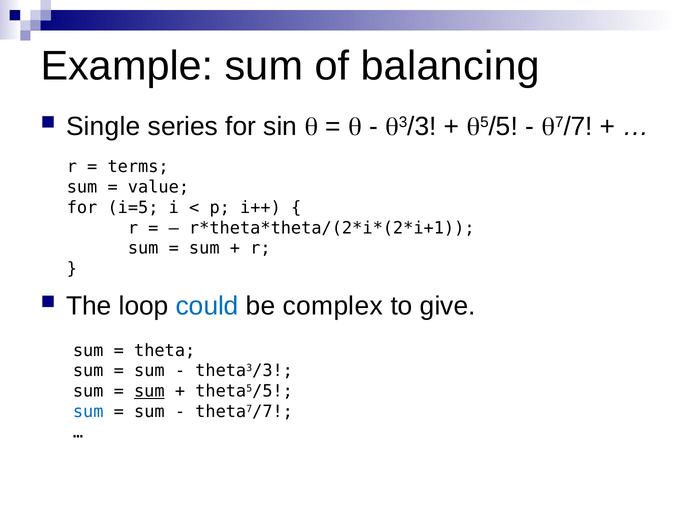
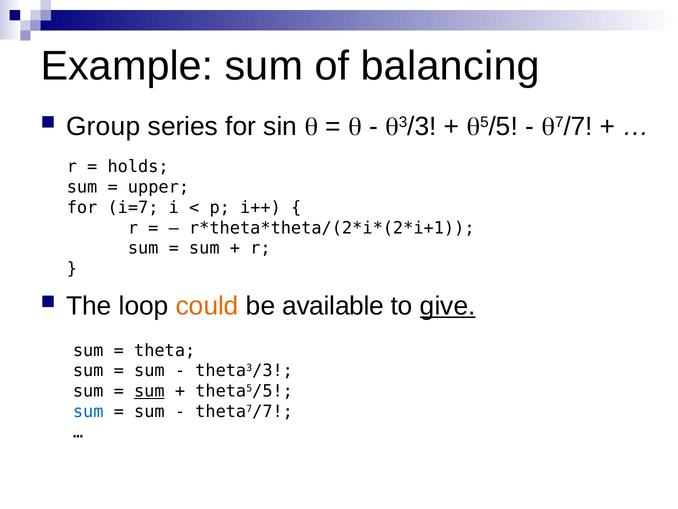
Single: Single -> Group
terms: terms -> holds
value: value -> upper
i=5: i=5 -> i=7
could colour: blue -> orange
complex: complex -> available
give underline: none -> present
